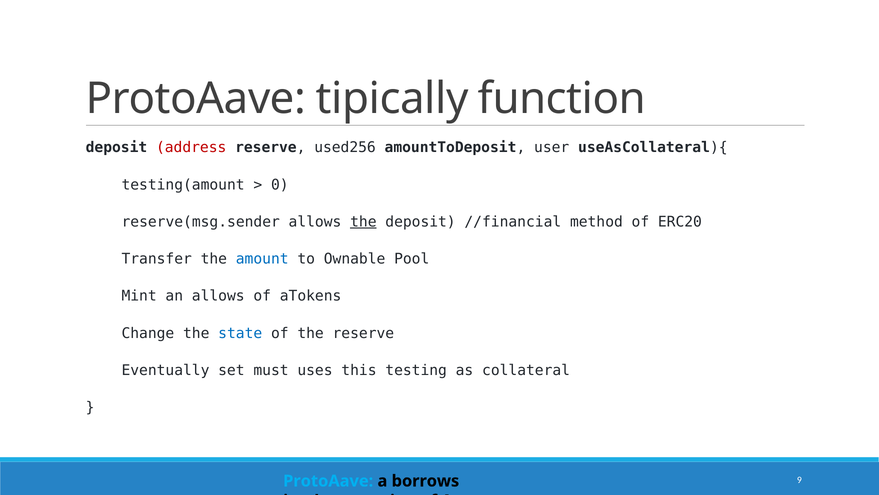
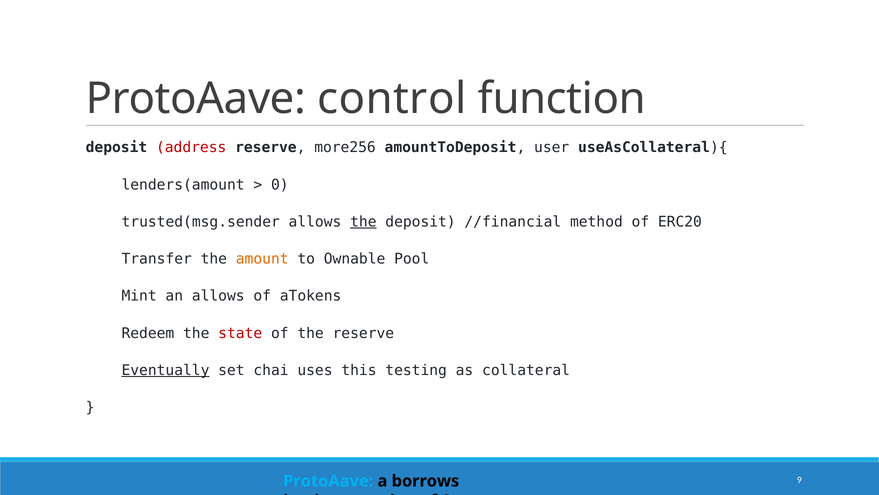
tipically: tipically -> control
used256: used256 -> more256
testing(amount: testing(amount -> lenders(amount
reserve(msg.sender: reserve(msg.sender -> trusted(msg.sender
amount colour: blue -> orange
Change: Change -> Redeem
state colour: blue -> red
Eventually underline: none -> present
must: must -> chai
